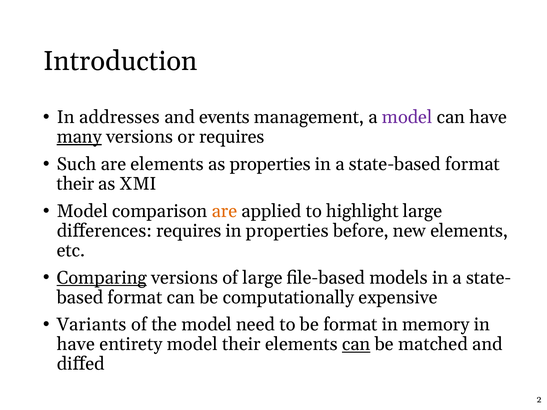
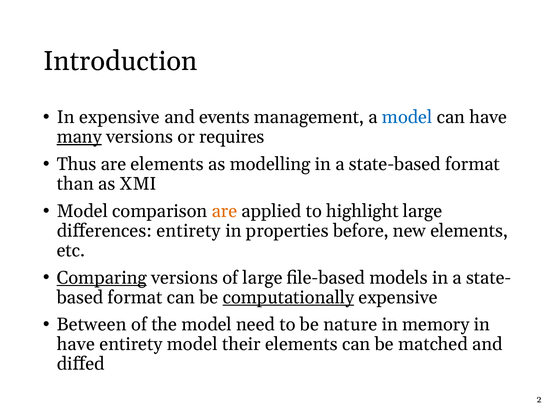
In addresses: addresses -> expensive
model at (407, 117) colour: purple -> blue
Such: Such -> Thus
as properties: properties -> modelling
their at (75, 184): their -> than
requires at (189, 231): requires -> entirety
computationally underline: none -> present
Variants: Variants -> Between
be format: format -> nature
can at (356, 345) underline: present -> none
